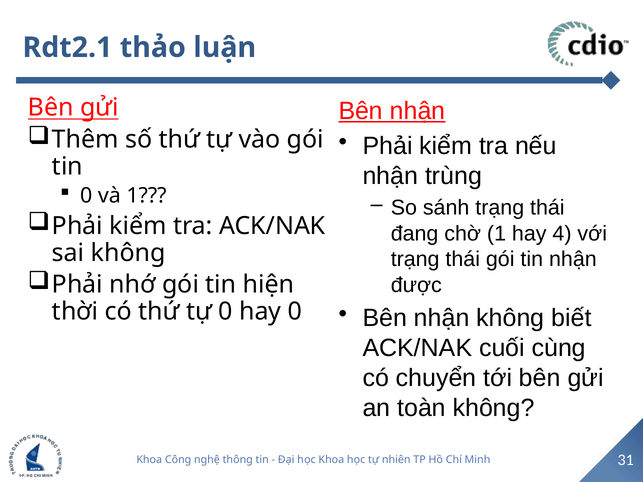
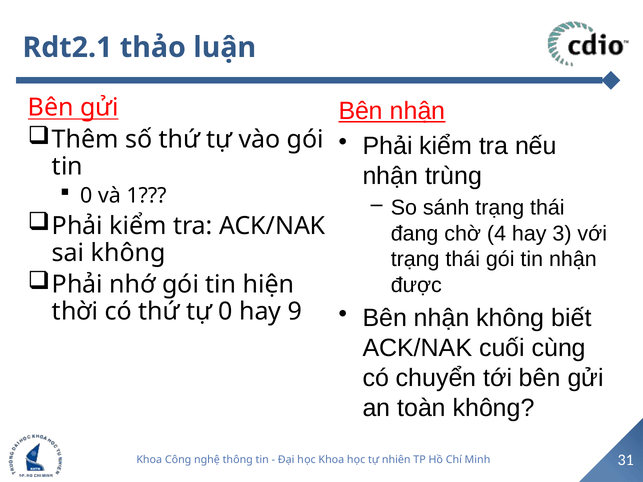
chờ 1: 1 -> 4
4: 4 -> 3
hay 0: 0 -> 9
